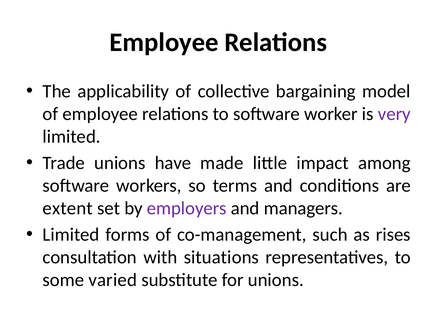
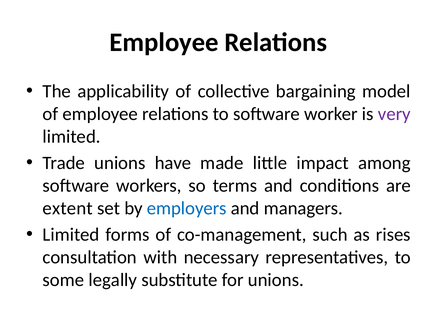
employers colour: purple -> blue
situations: situations -> necessary
varied: varied -> legally
